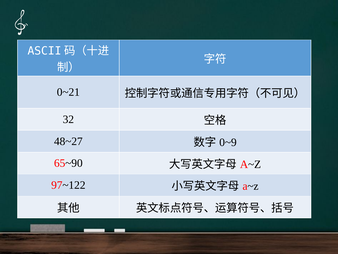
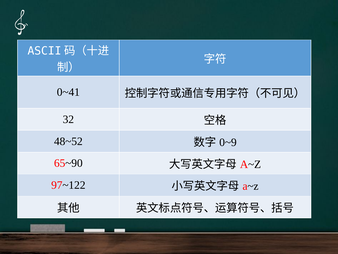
0~21: 0~21 -> 0~41
48~27: 48~27 -> 48~52
